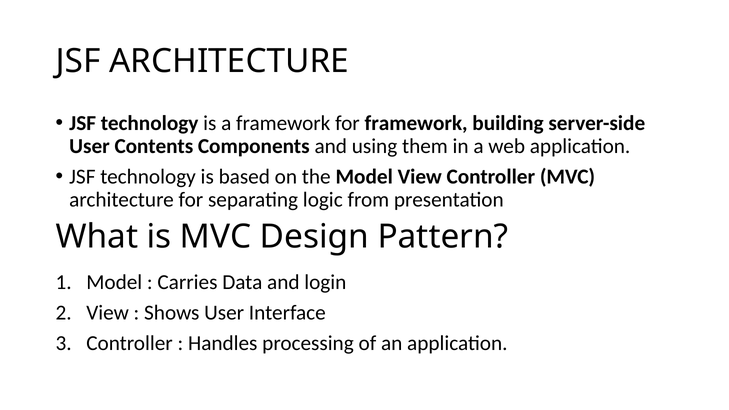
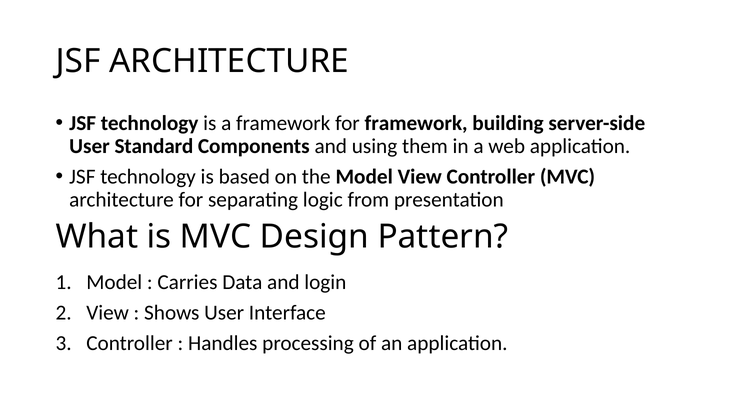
Contents: Contents -> Standard
